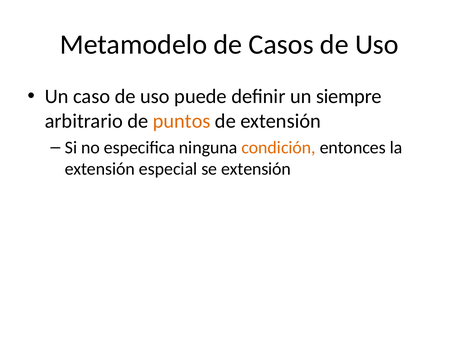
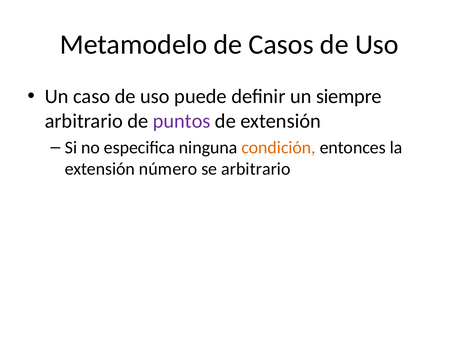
puntos colour: orange -> purple
especial: especial -> número
se extensión: extensión -> arbitrario
